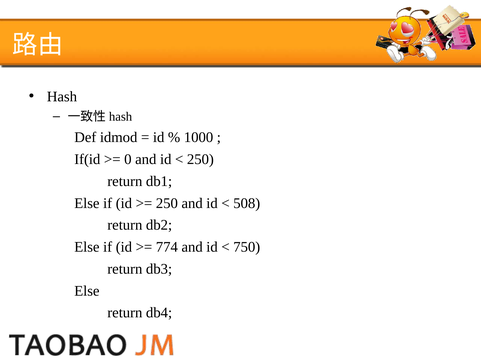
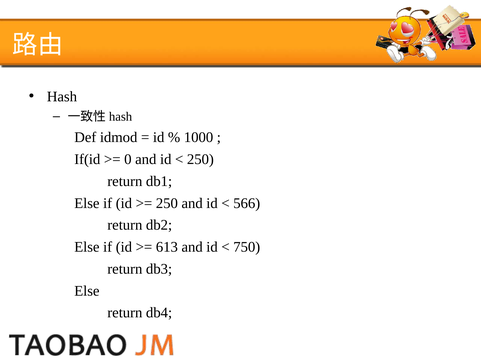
508: 508 -> 566
774: 774 -> 613
